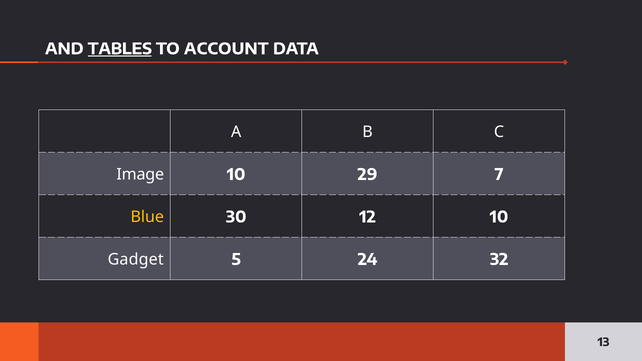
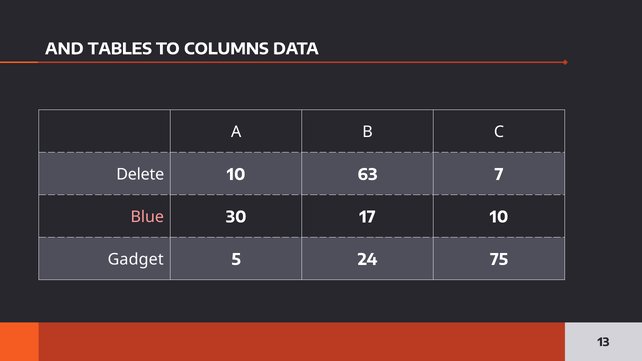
TABLES underline: present -> none
ACCOUNT: ACCOUNT -> COLUMNS
Image: Image -> Delete
29: 29 -> 63
Blue colour: yellow -> pink
12: 12 -> 17
32: 32 -> 75
